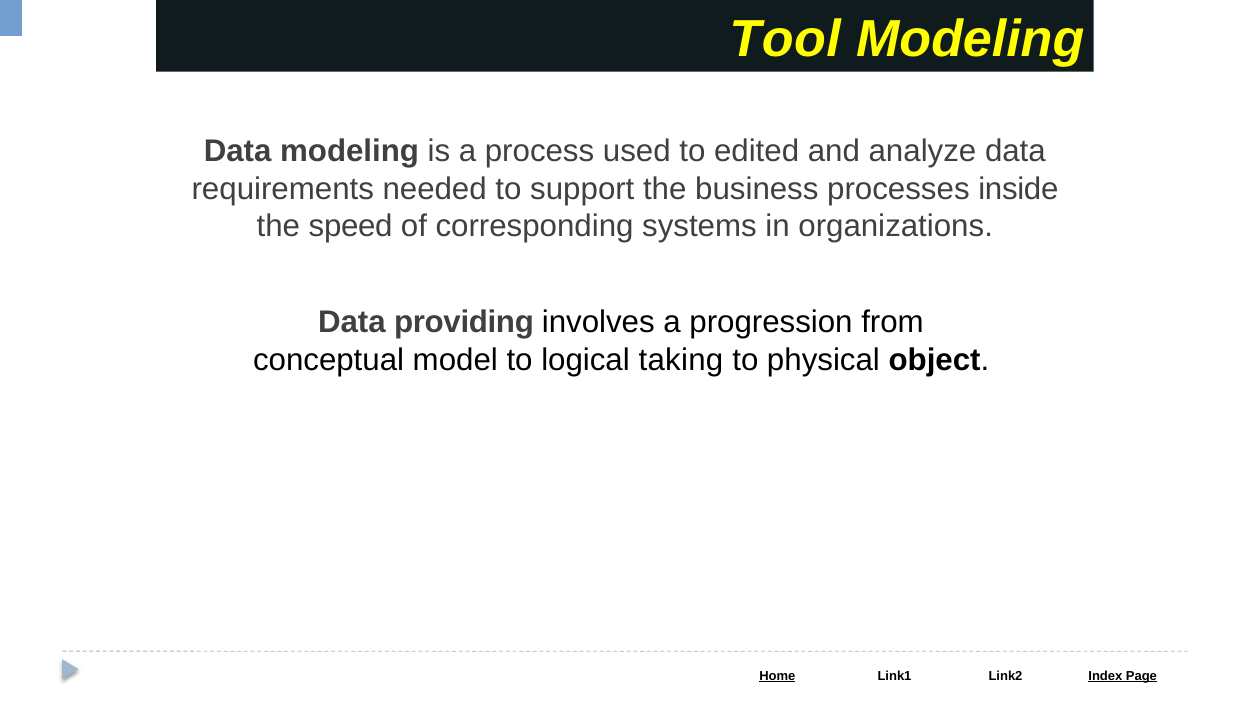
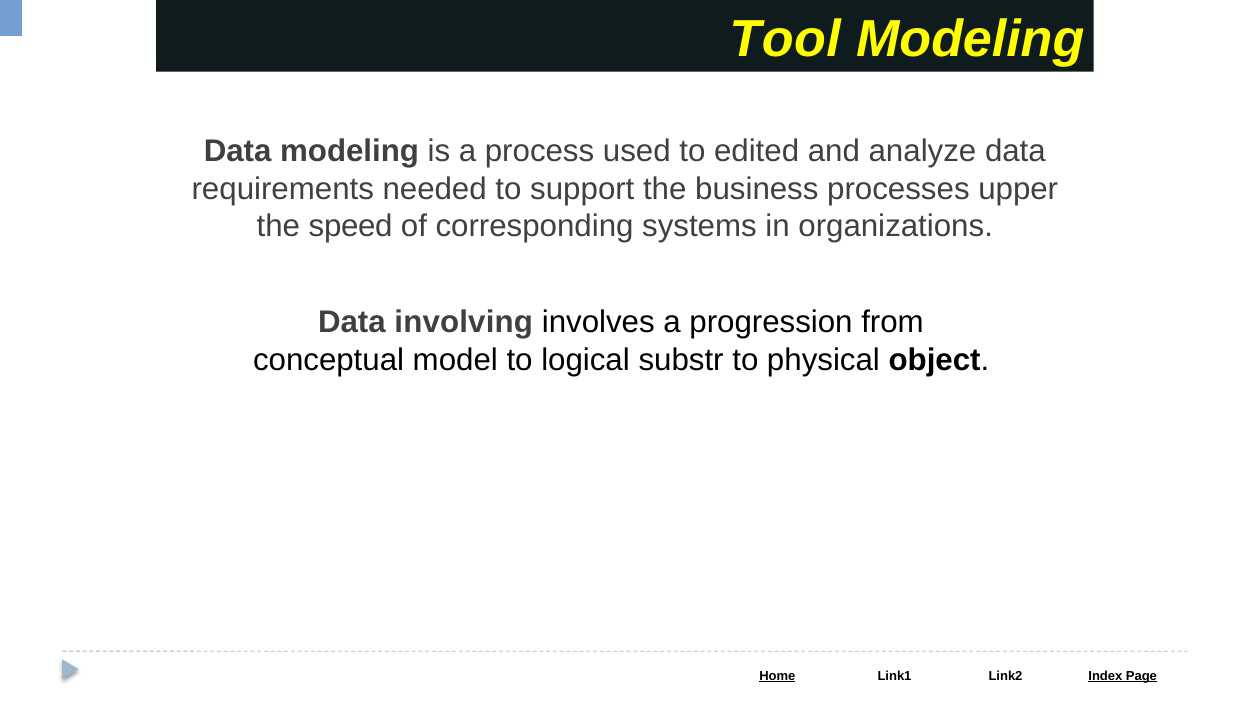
inside: inside -> upper
providing: providing -> involving
taking: taking -> substr
